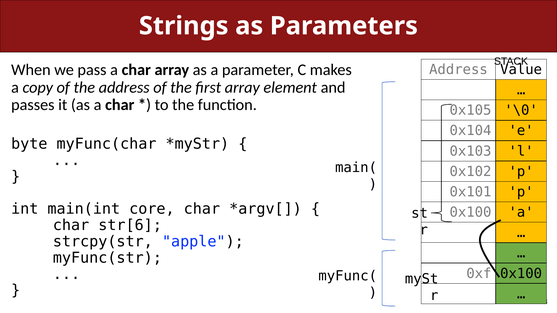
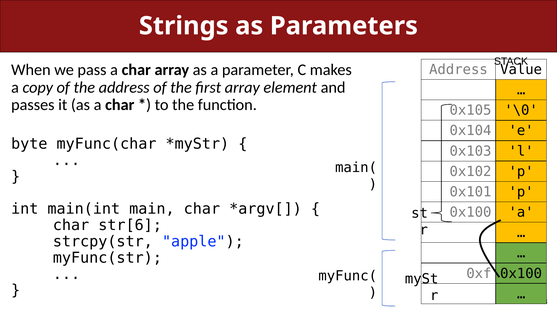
core: core -> main
